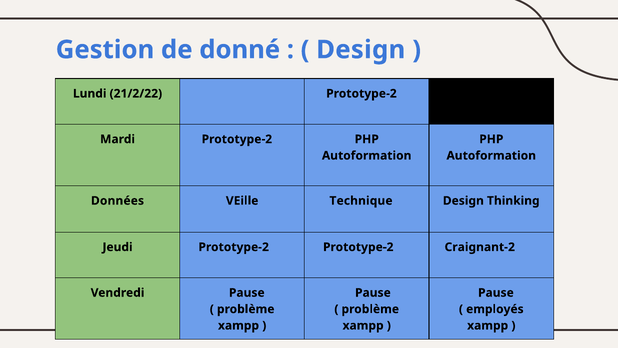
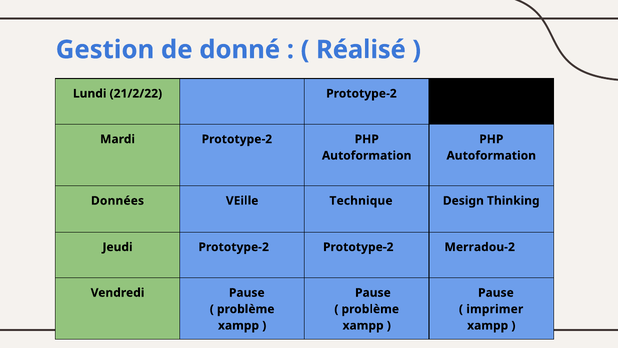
Design at (361, 50): Design -> Réalisé
Craignant-2: Craignant-2 -> Merradou-2
employés: employés -> imprimer
